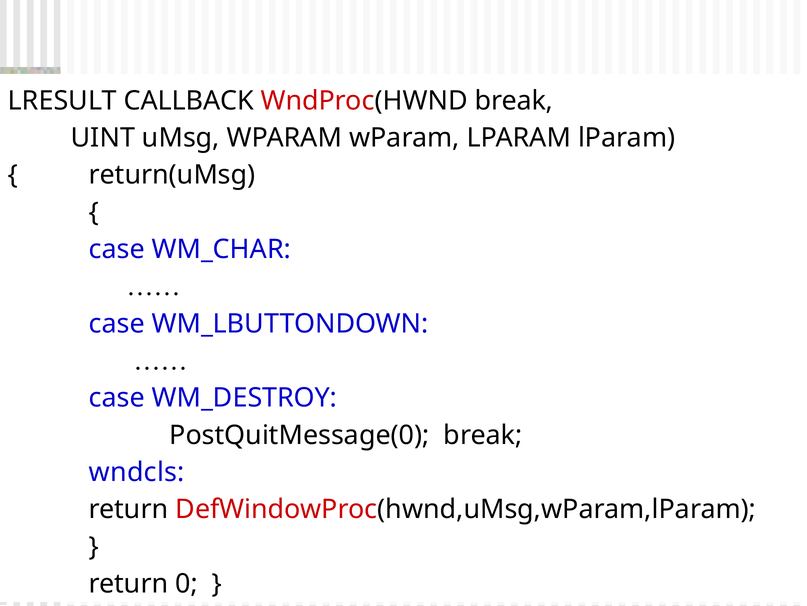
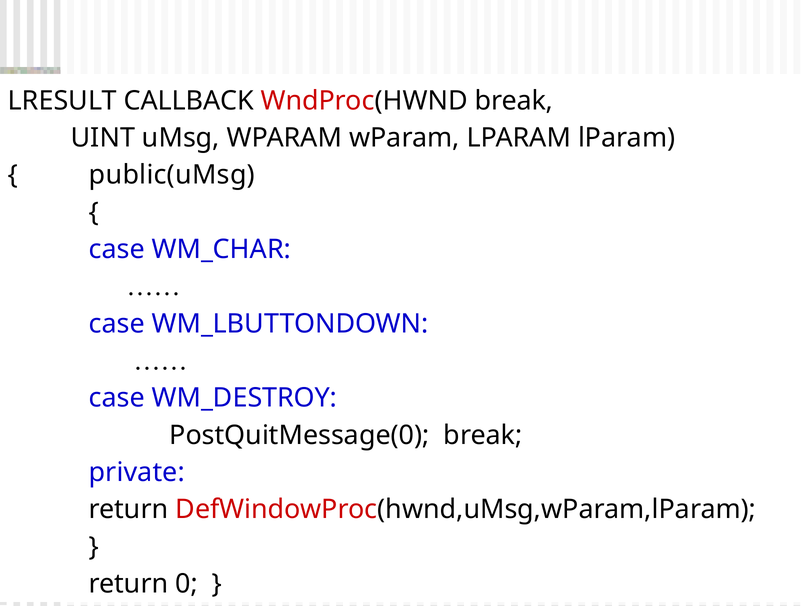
return(uMsg: return(uMsg -> public(uMsg
wndcls: wndcls -> private
